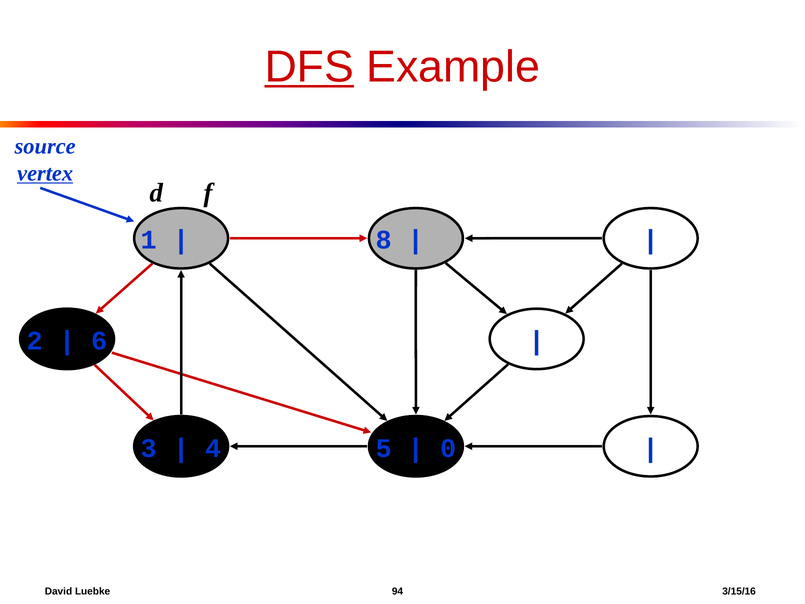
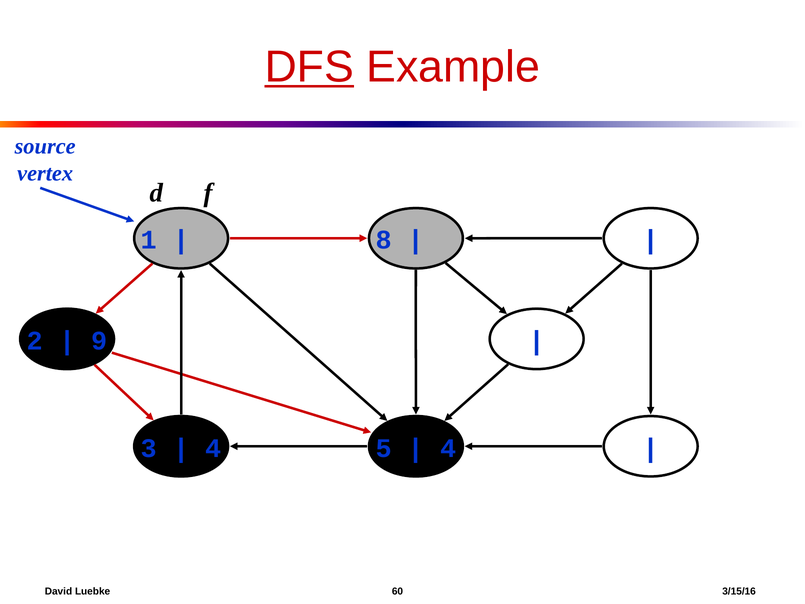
vertex underline: present -> none
6: 6 -> 9
0 at (448, 448): 0 -> 4
94: 94 -> 60
